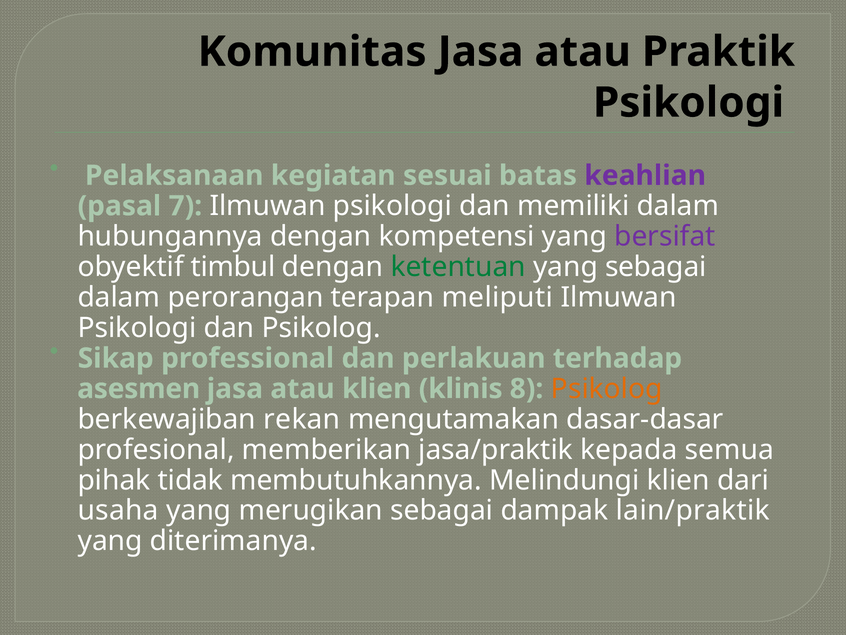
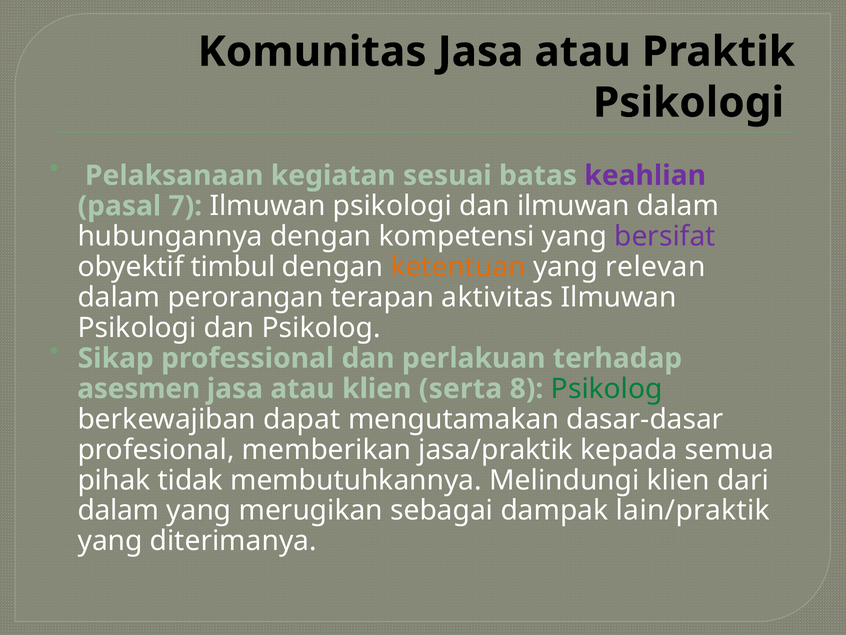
dan memiliki: memiliki -> ilmuwan
ketentuan colour: green -> orange
yang sebagai: sebagai -> relevan
meliputi: meliputi -> aktivitas
klinis: klinis -> serta
Psikolog at (607, 388) colour: orange -> green
rekan: rekan -> dapat
usaha at (118, 510): usaha -> dalam
